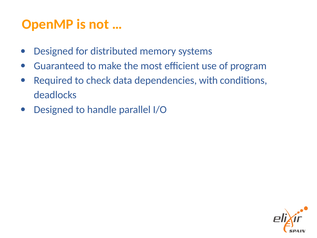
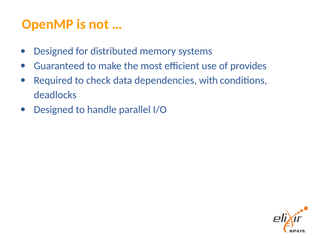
program: program -> provides
